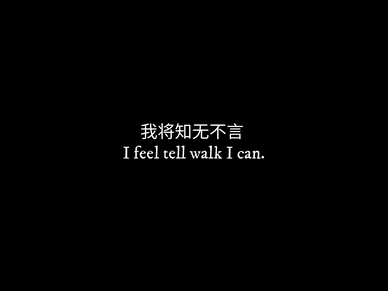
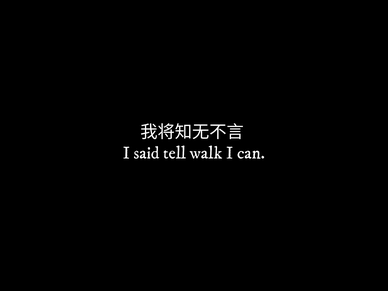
feel: feel -> said
